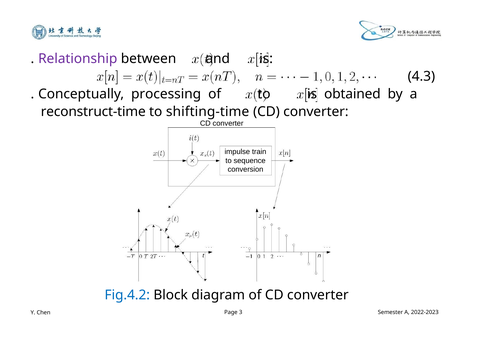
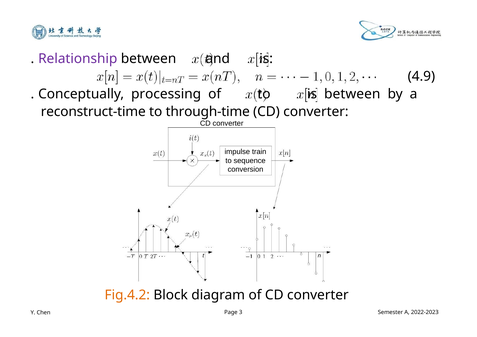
4.3: 4.3 -> 4.9
is obtained: obtained -> between
shifting-time: shifting-time -> through-time
Fig.4.2 colour: blue -> orange
